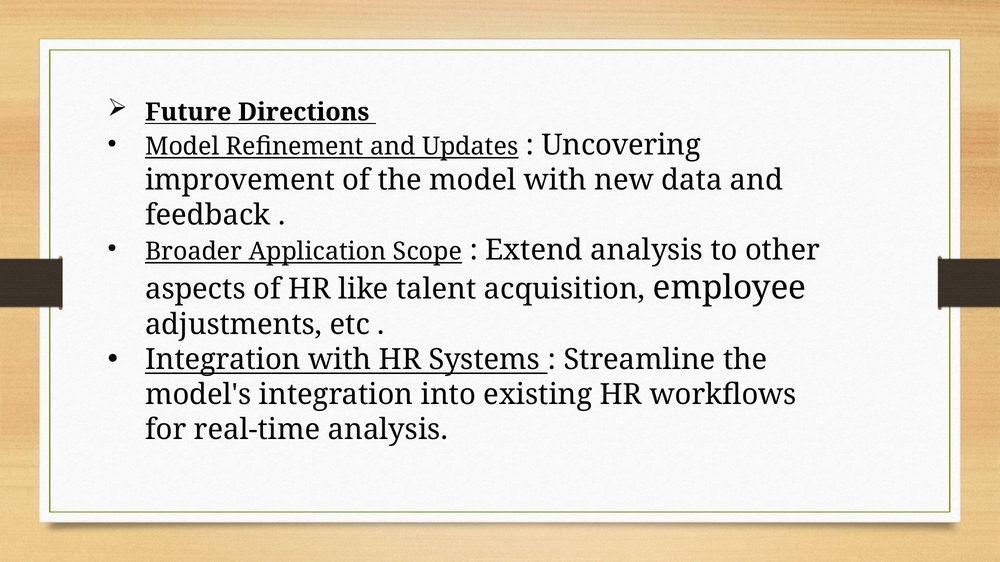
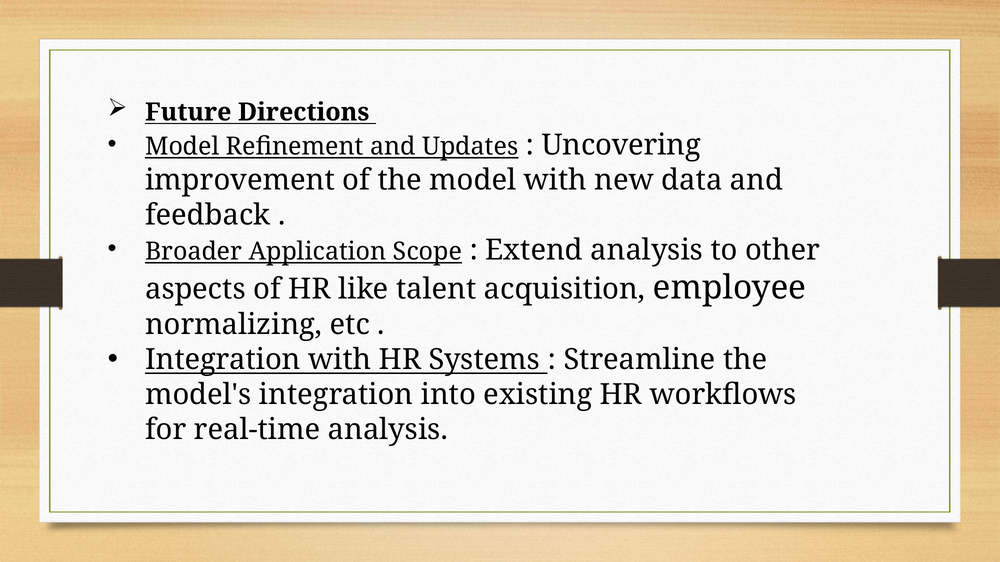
adjustments: adjustments -> normalizing
